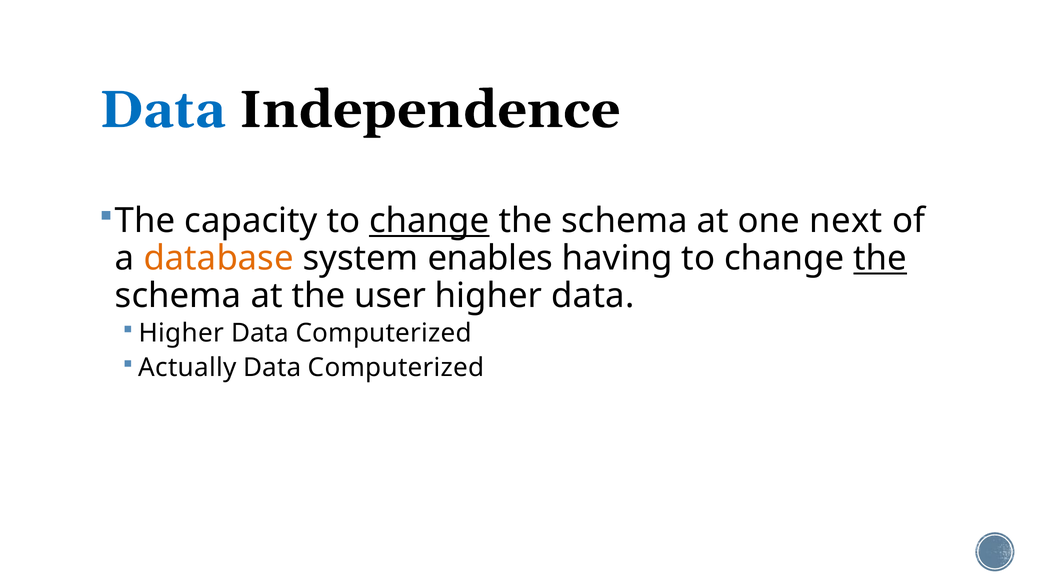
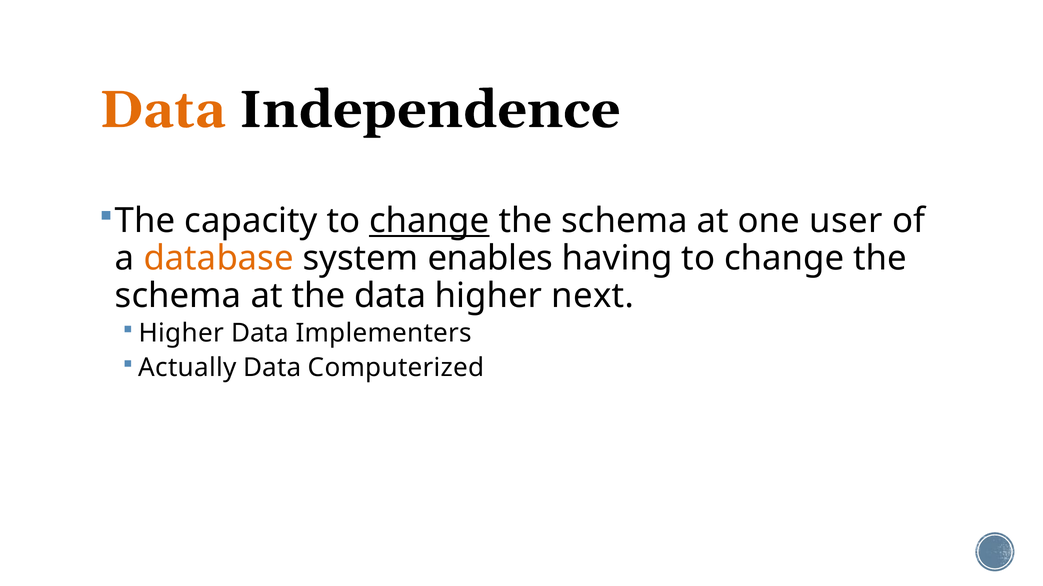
Data at (163, 110) colour: blue -> orange
next: next -> user
the at (880, 259) underline: present -> none
the user: user -> data
data at (593, 296): data -> next
Computerized at (384, 334): Computerized -> Implementers
